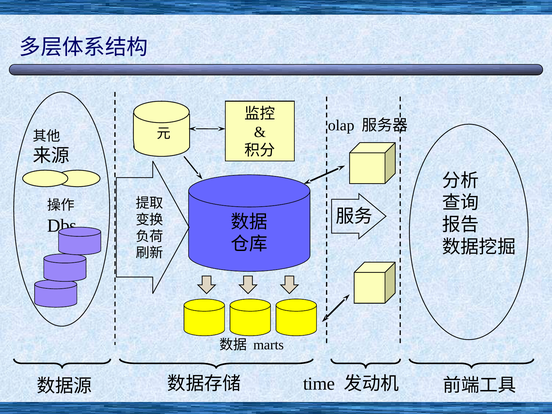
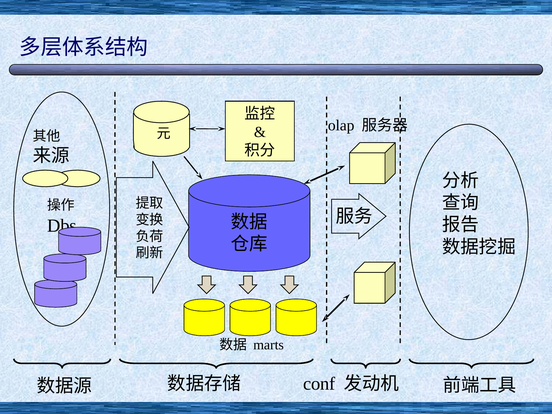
time: time -> conf
